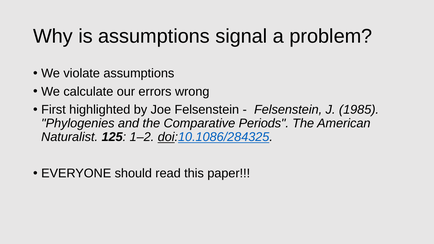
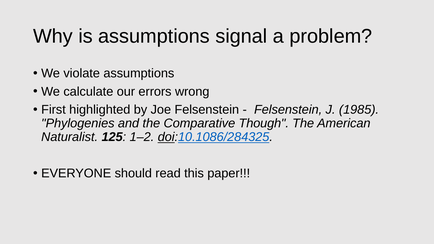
Periods: Periods -> Though
